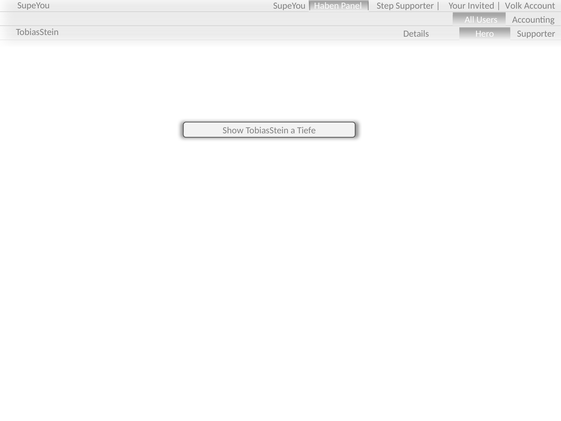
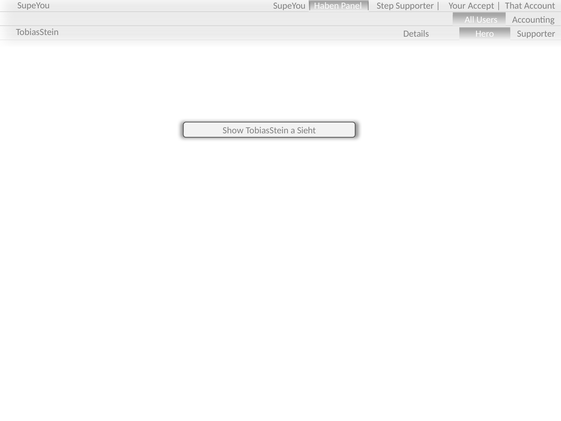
Invited: Invited -> Accept
Volk: Volk -> That
Tiefe: Tiefe -> Sieht
